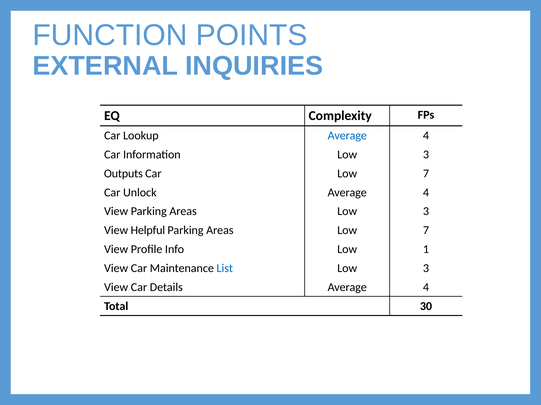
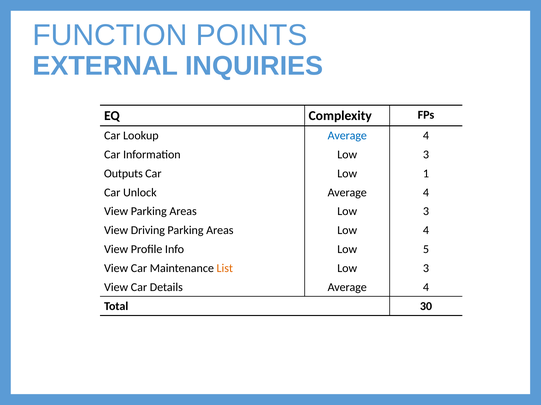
Car Low 7: 7 -> 1
Helpful: Helpful -> Driving
Areas Low 7: 7 -> 4
1: 1 -> 5
List colour: blue -> orange
